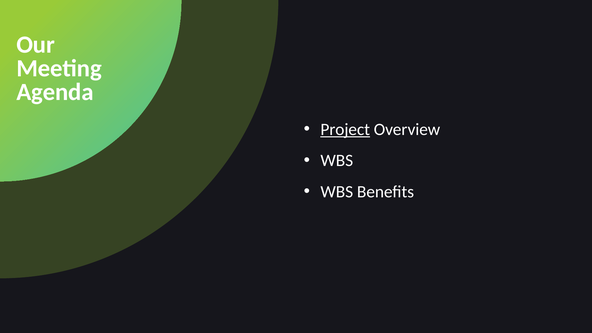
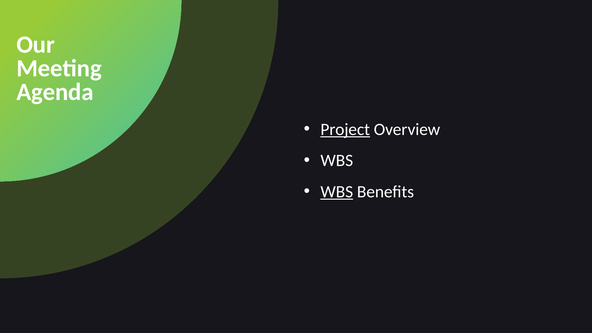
WBS at (337, 192) underline: none -> present
